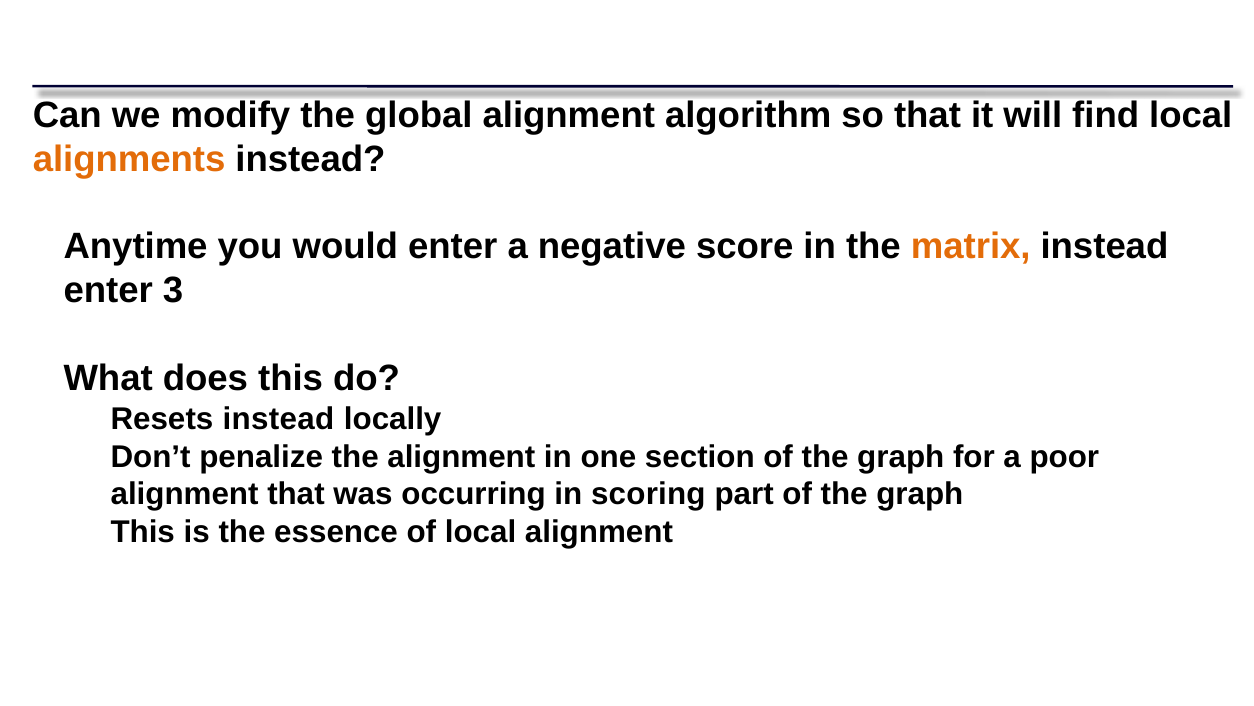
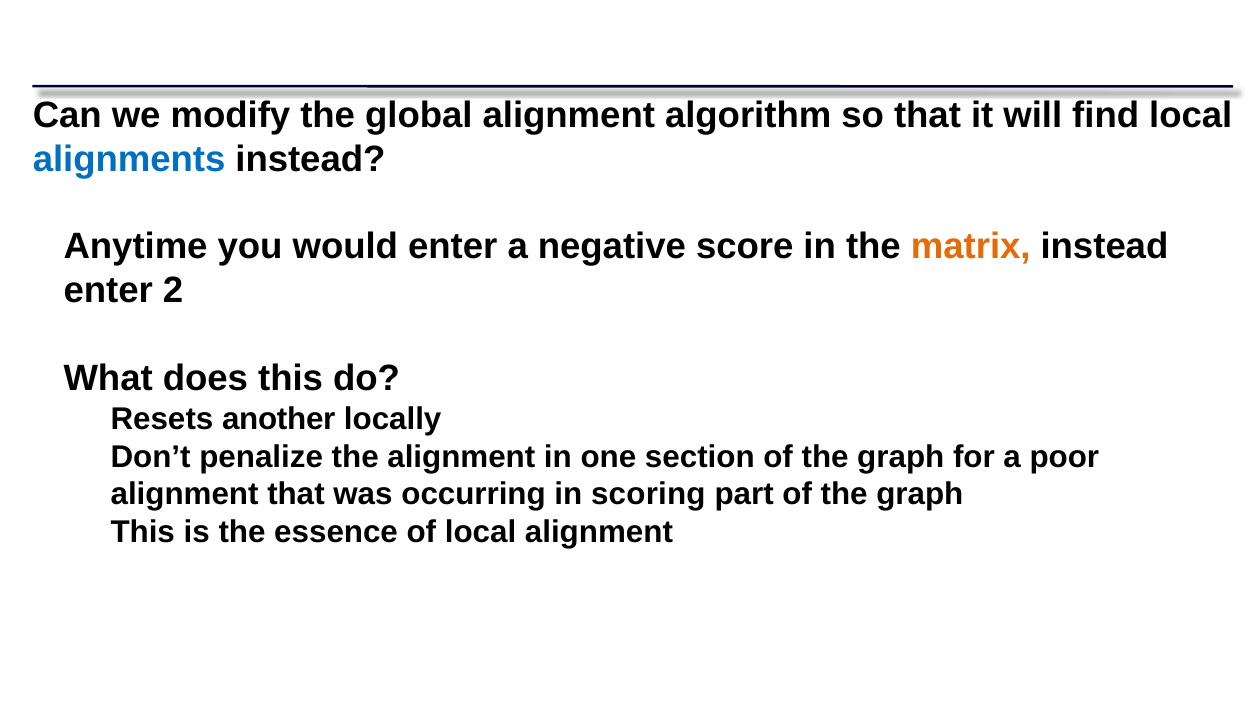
alignments colour: orange -> blue
3: 3 -> 2
Resets instead: instead -> another
